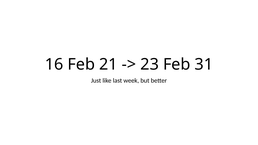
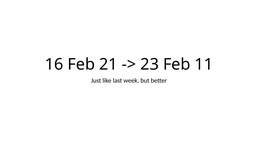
31: 31 -> 11
